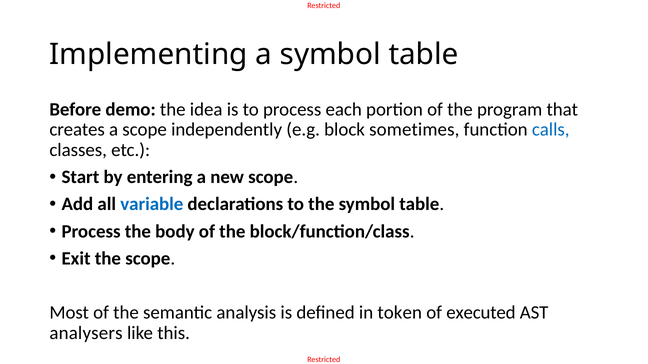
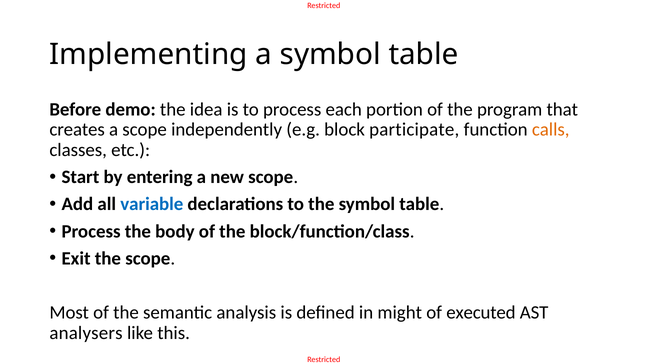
sometimes: sometimes -> participate
calls colour: blue -> orange
token: token -> might
